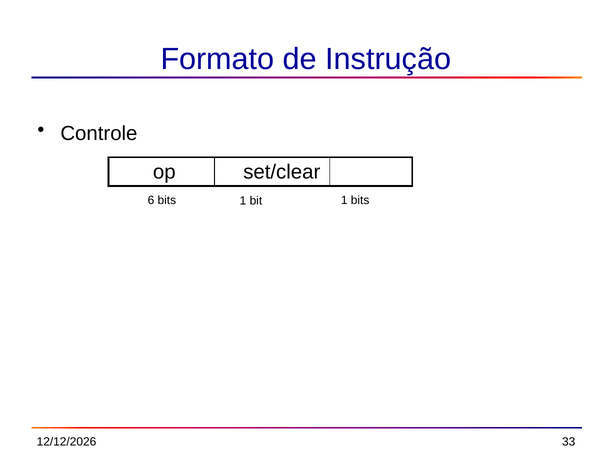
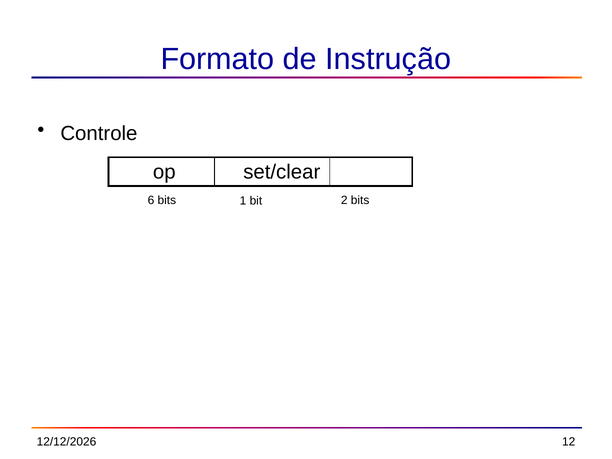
bit 1: 1 -> 2
33: 33 -> 12
